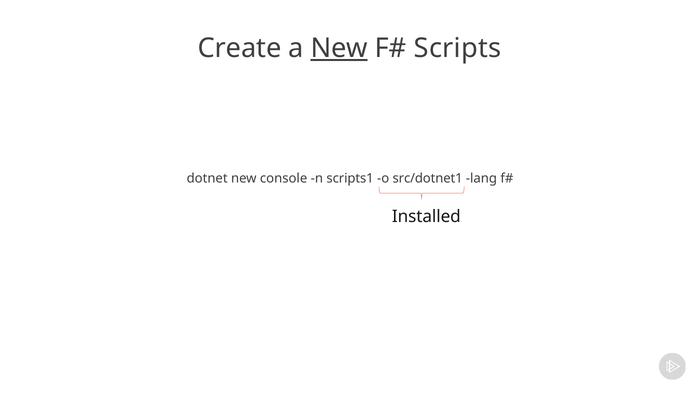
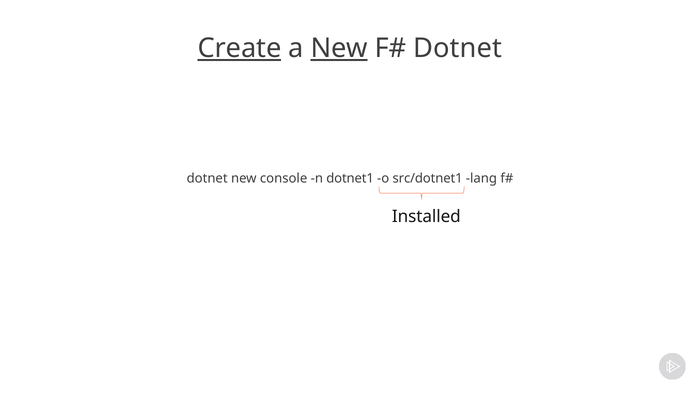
Create underline: none -> present
Scripts at (458, 48): Scripts -> Dotnet
scripts1: scripts1 -> dotnet1
